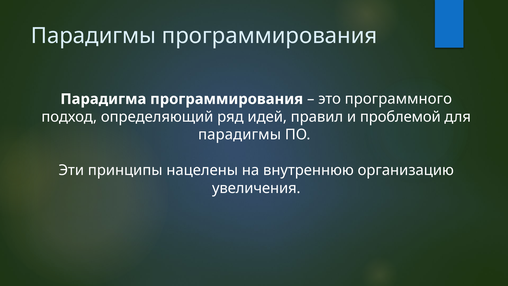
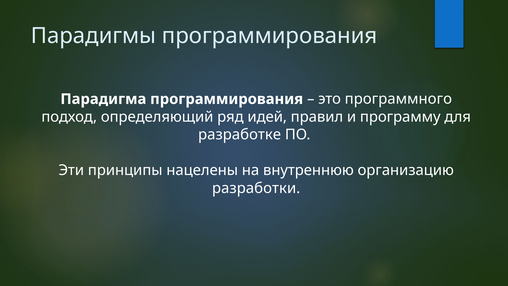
проблемой: проблемой -> программу
парадигмы at (240, 135): парадигмы -> разработке
увеличения: увеличения -> разработки
